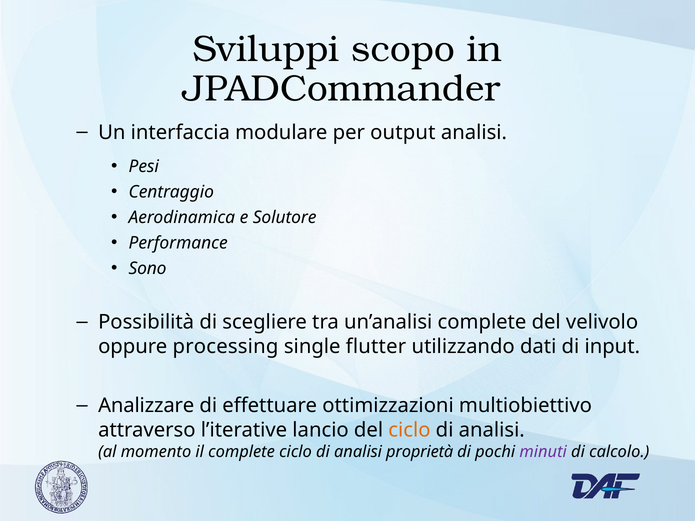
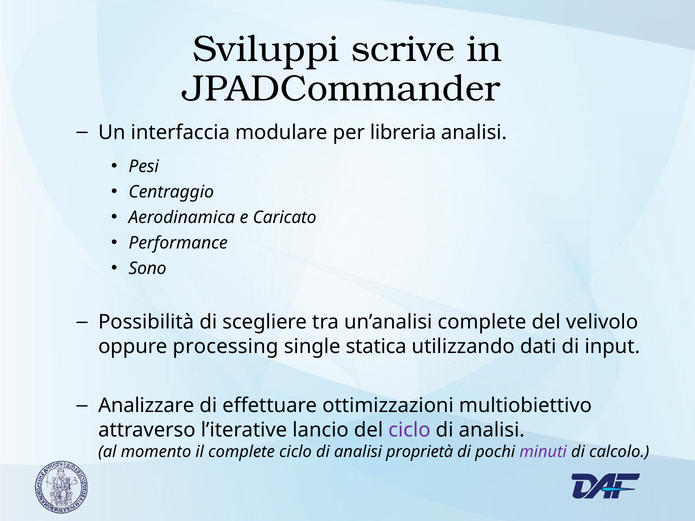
scopo: scopo -> scrive
output: output -> libreria
Solutore: Solutore -> Caricato
flutter: flutter -> statica
ciclo at (409, 430) colour: orange -> purple
